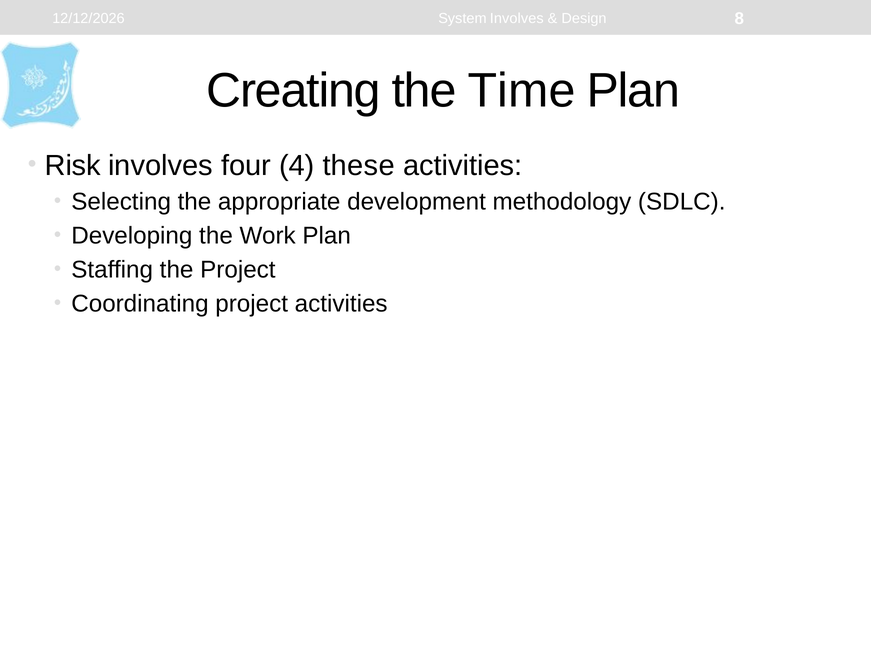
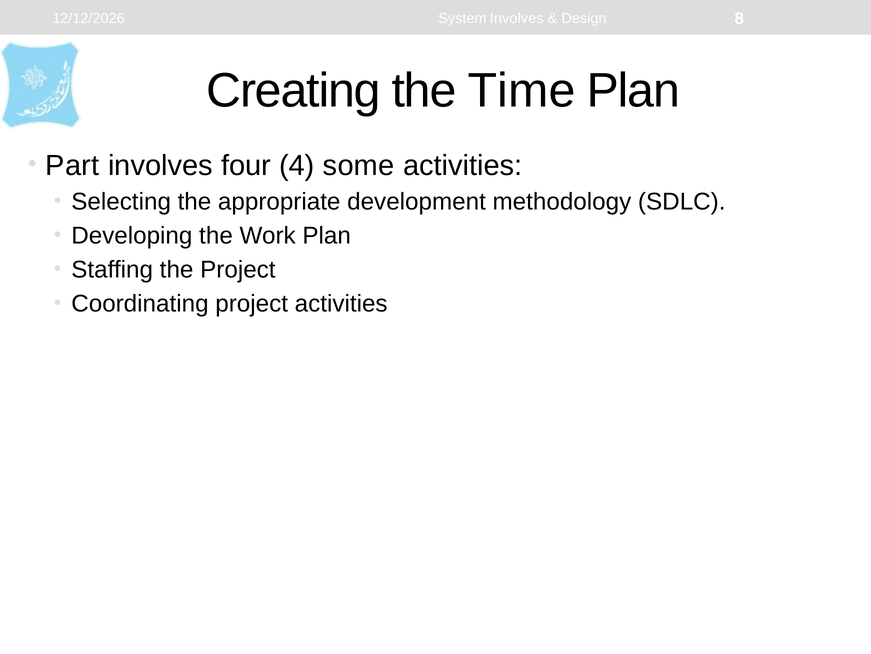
Risk: Risk -> Part
these: these -> some
